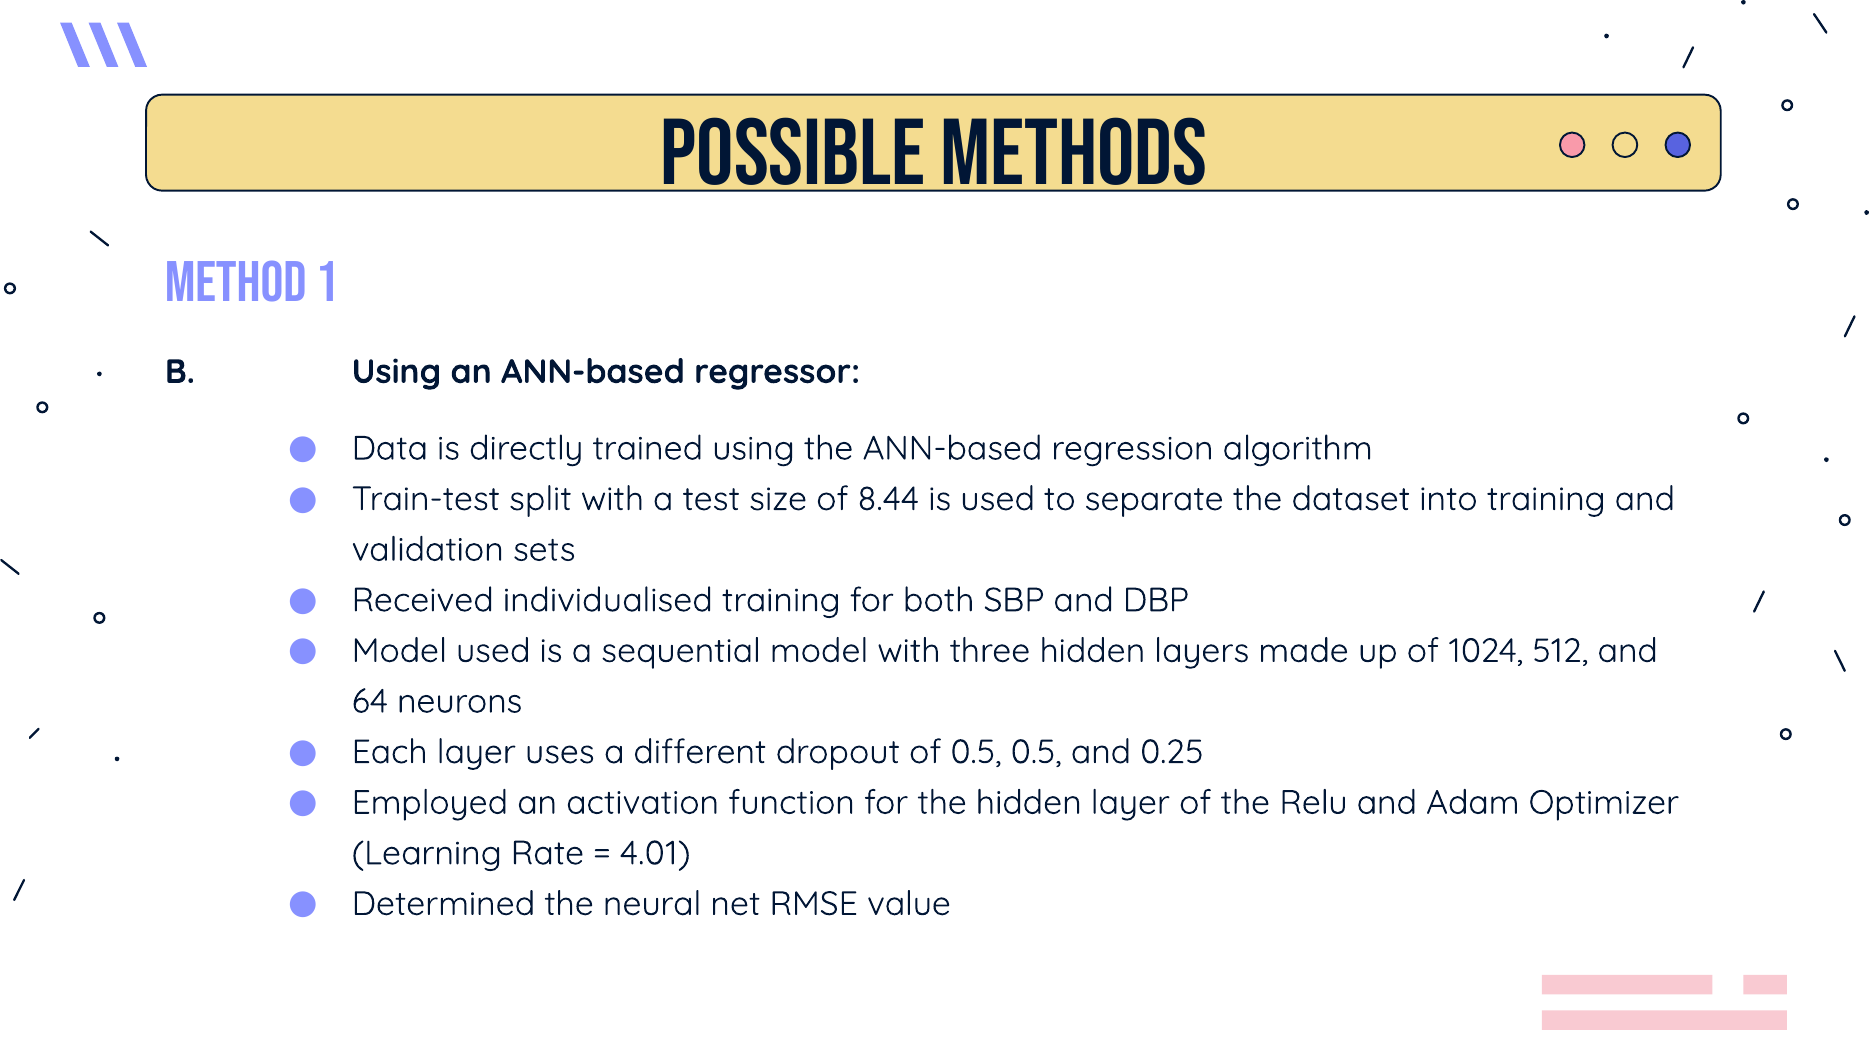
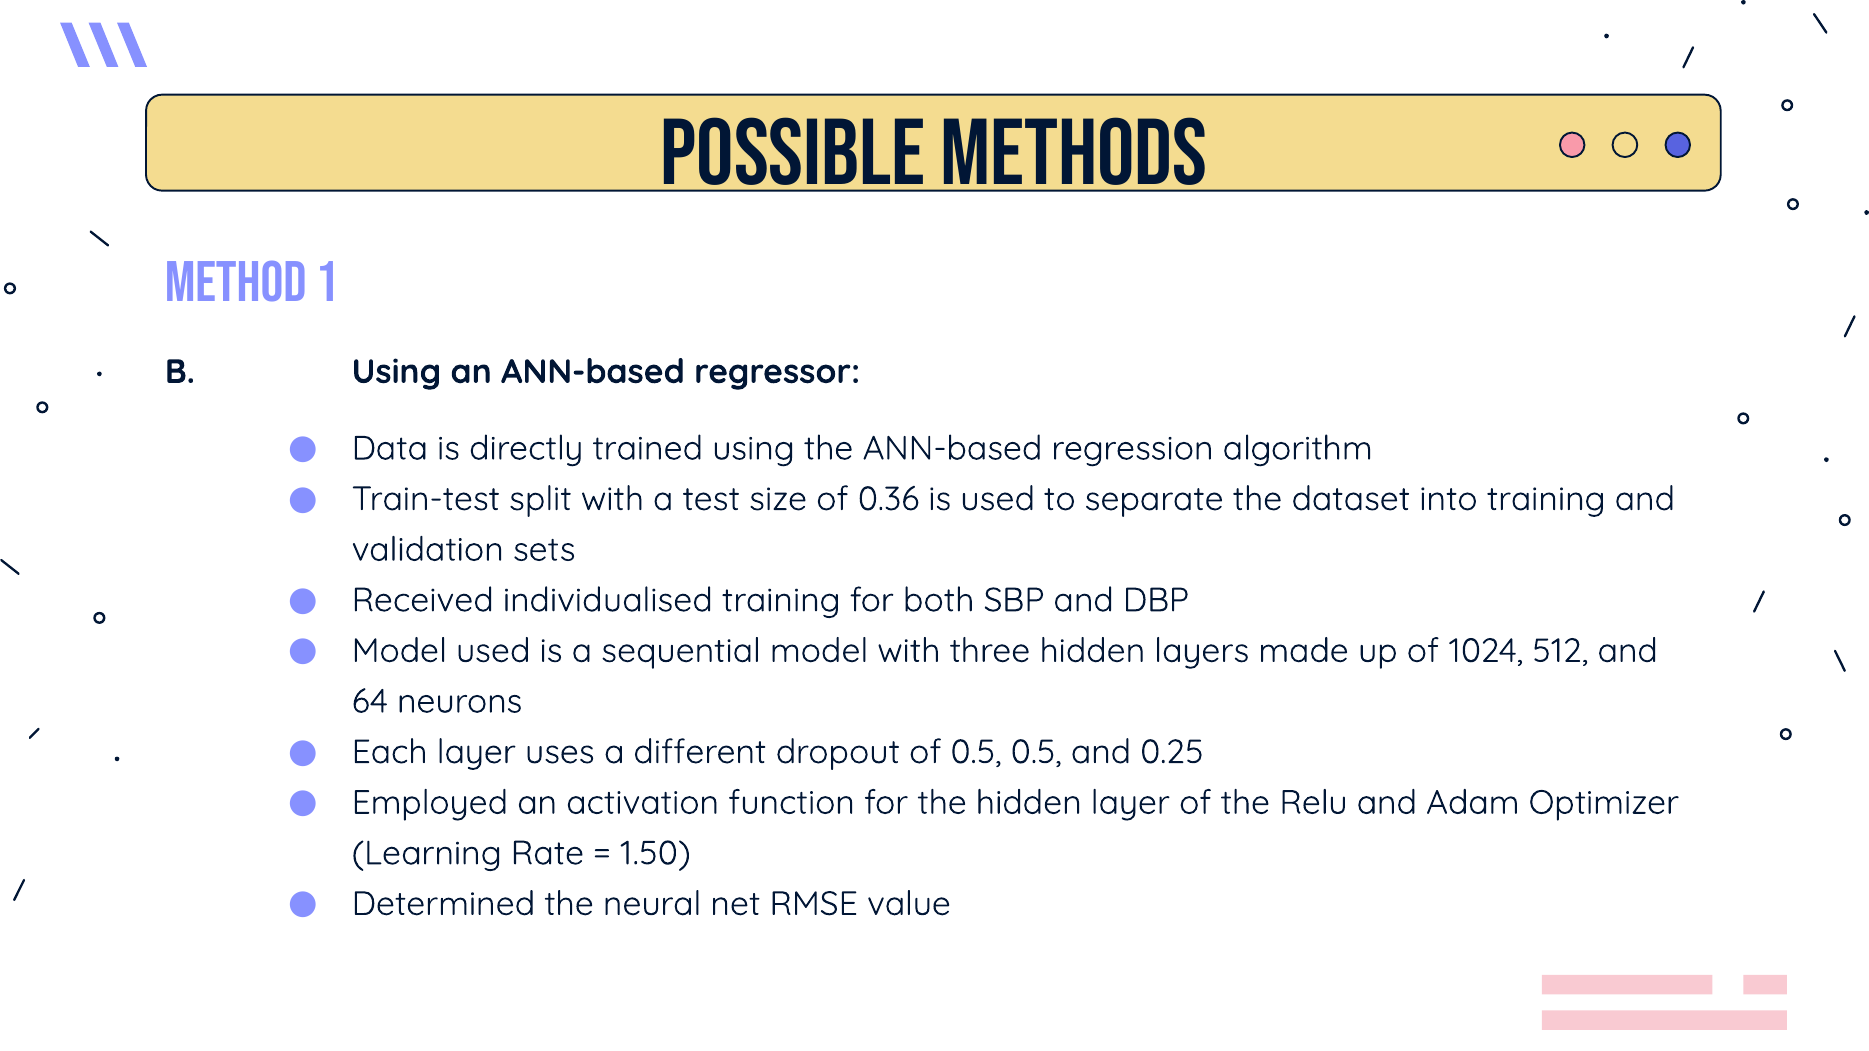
8.44: 8.44 -> 0.36
4.01: 4.01 -> 1.50
